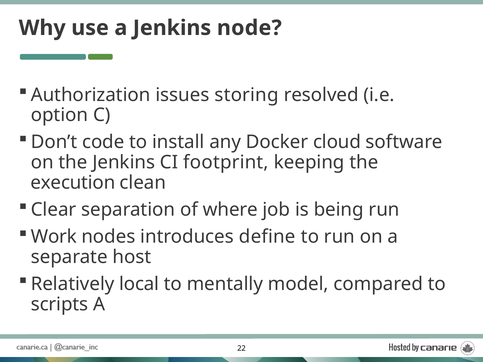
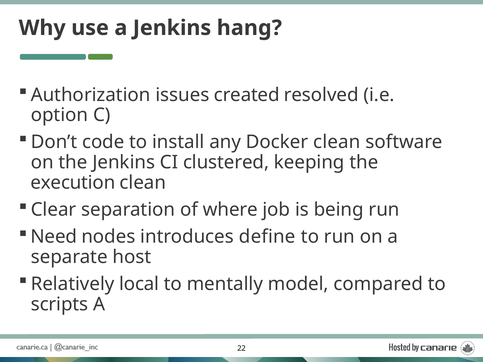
node: node -> hang
storing: storing -> created
Docker cloud: cloud -> clean
footprint: footprint -> clustered
Work: Work -> Need
